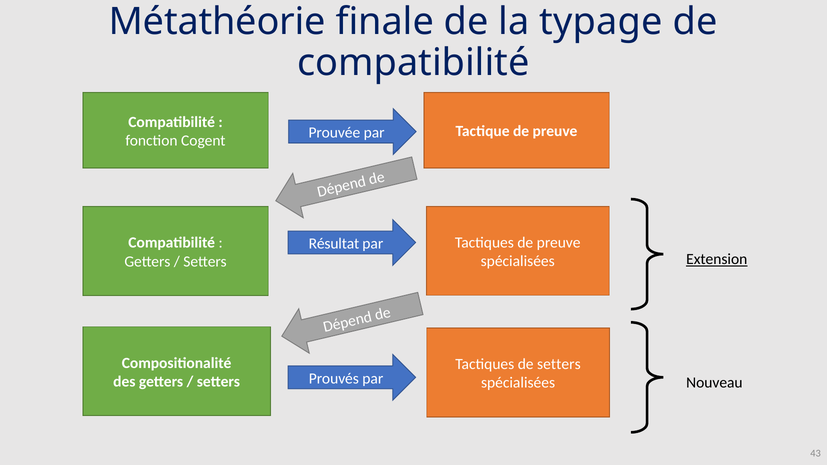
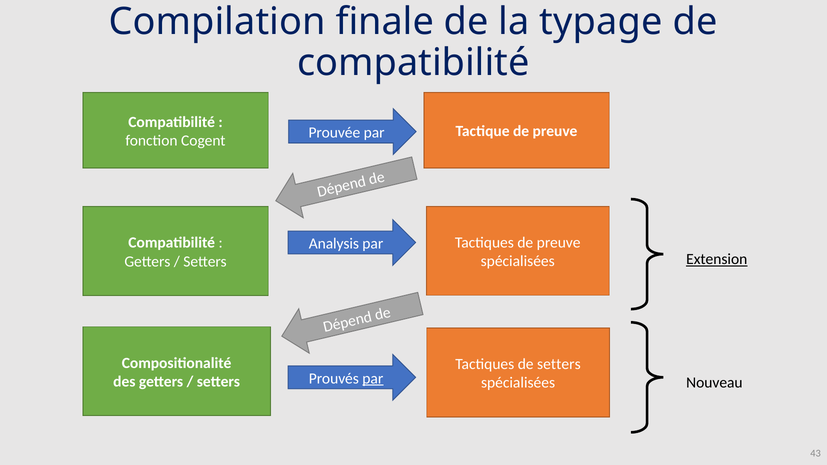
Métathéorie: Métathéorie -> Compilation
Résultat: Résultat -> Analysis
par at (373, 379) underline: none -> present
